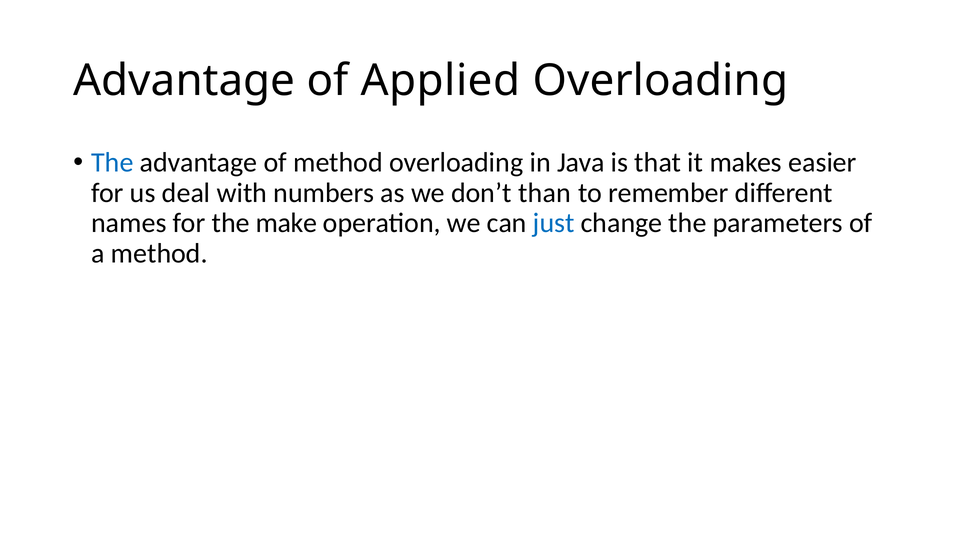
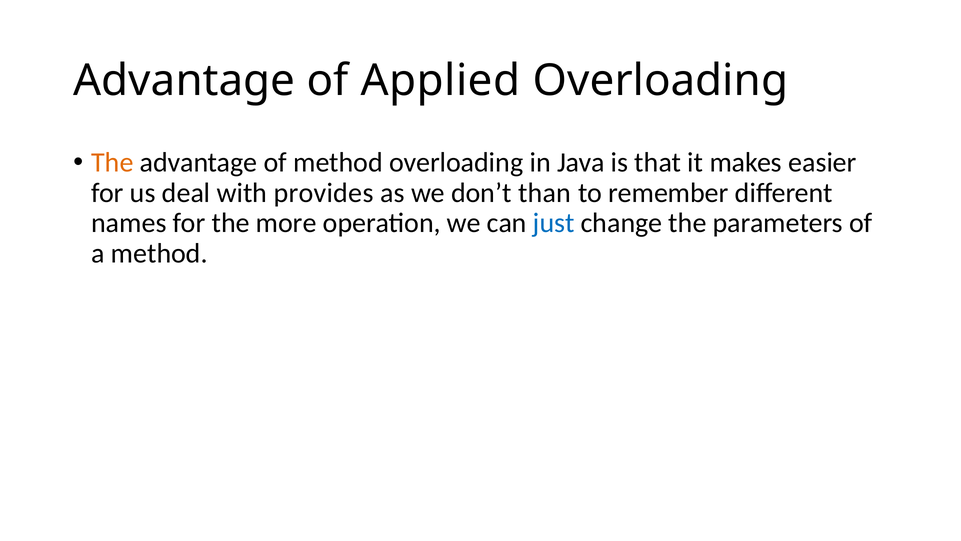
The at (112, 162) colour: blue -> orange
numbers: numbers -> provides
make: make -> more
